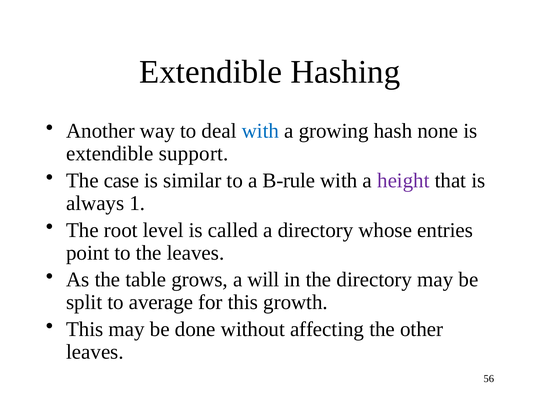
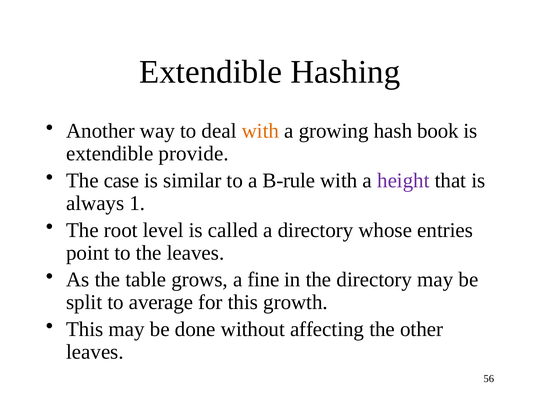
with at (260, 131) colour: blue -> orange
none: none -> book
support: support -> provide
will: will -> fine
